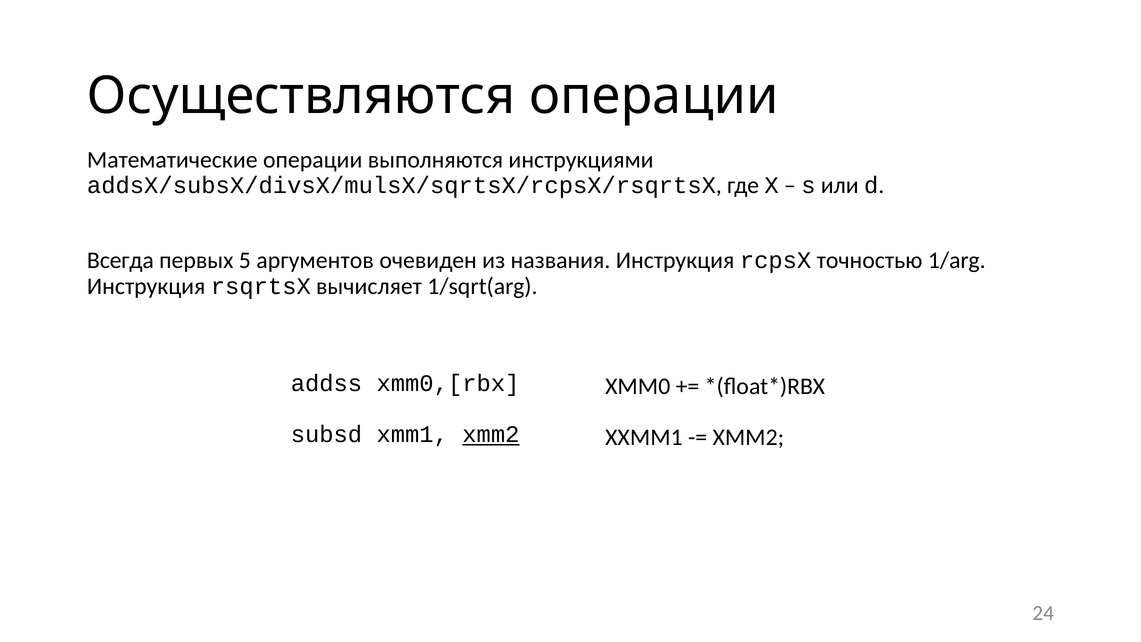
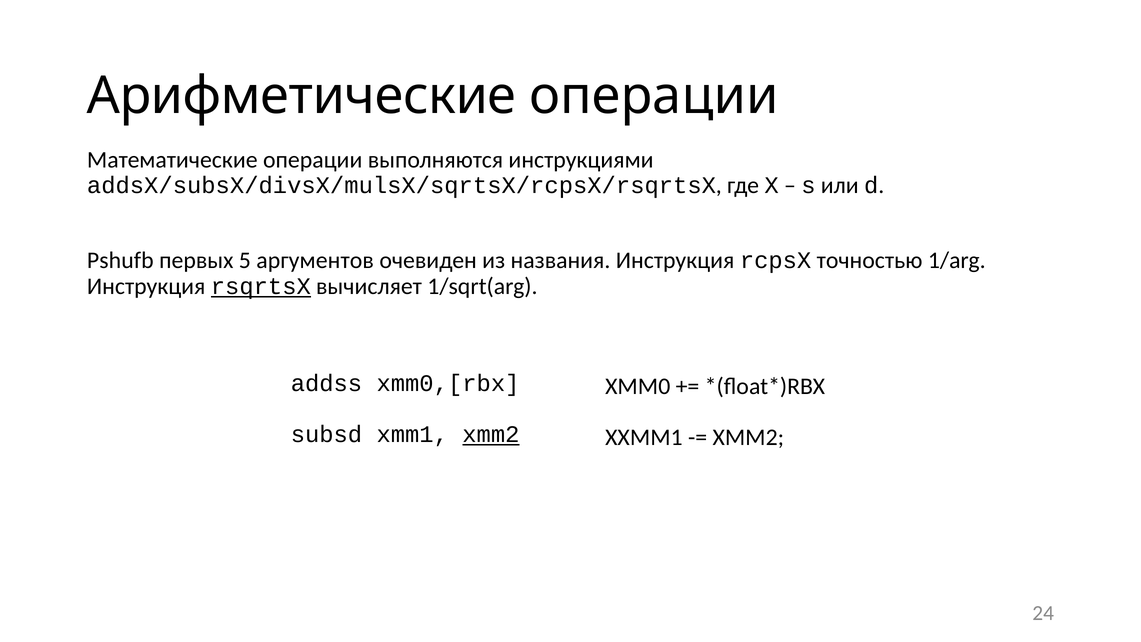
Осуществляются: Осуществляются -> Арифметические
Всегда: Всегда -> Pshufb
rsqrtsX underline: none -> present
